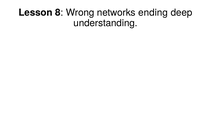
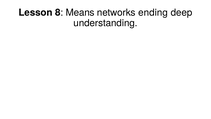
Wrong: Wrong -> Means
